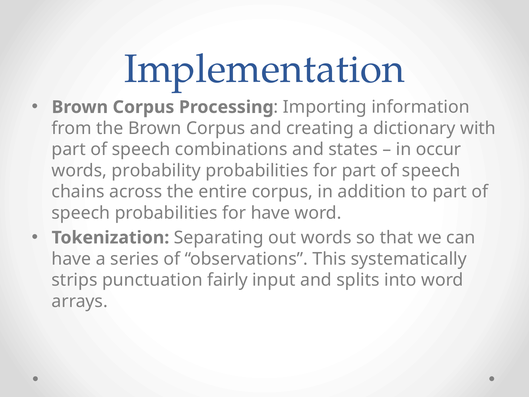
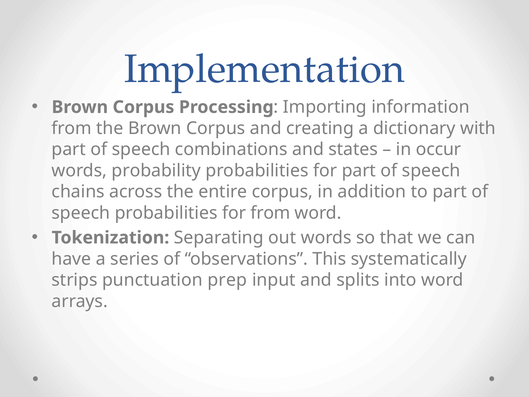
for have: have -> from
fairly: fairly -> prep
